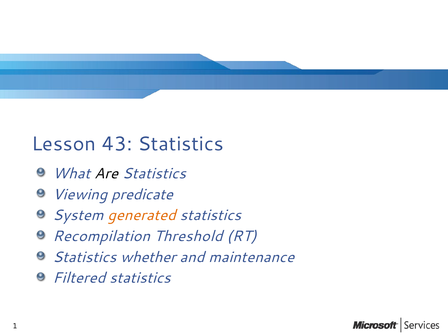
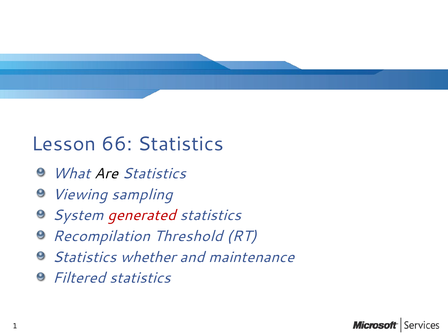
43: 43 -> 66
predicate: predicate -> sampling
generated colour: orange -> red
